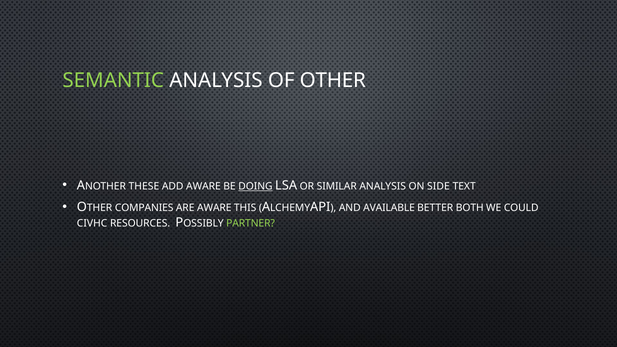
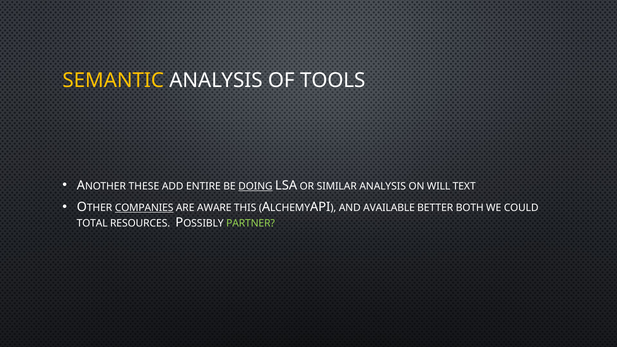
SEMANTIC colour: light green -> yellow
OTHER: OTHER -> TOOLS
ADD AWARE: AWARE -> ENTIRE
SIDE: SIDE -> WILL
COMPANIES underline: none -> present
CIVHC: CIVHC -> TOTAL
